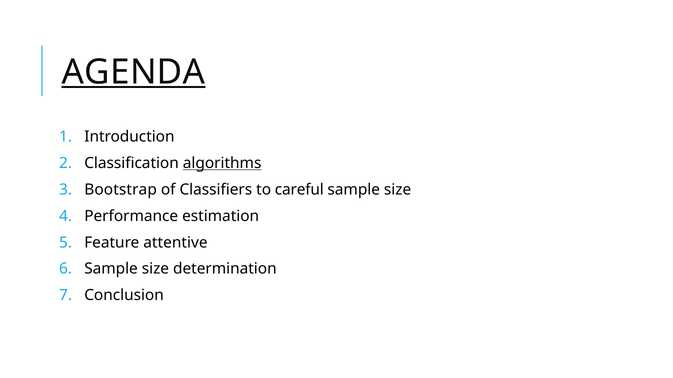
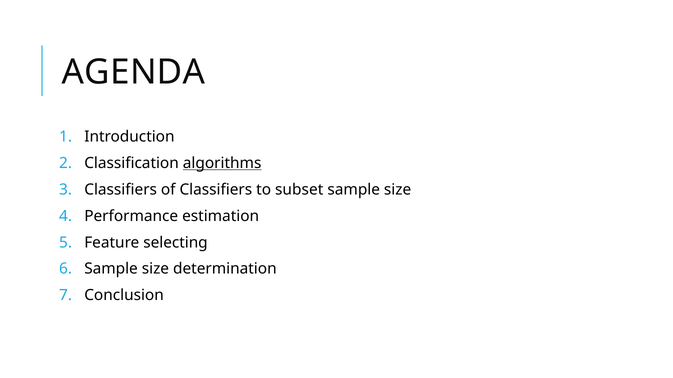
AGENDA underline: present -> none
Bootstrap at (121, 190): Bootstrap -> Classifiers
careful: careful -> subset
attentive: attentive -> selecting
